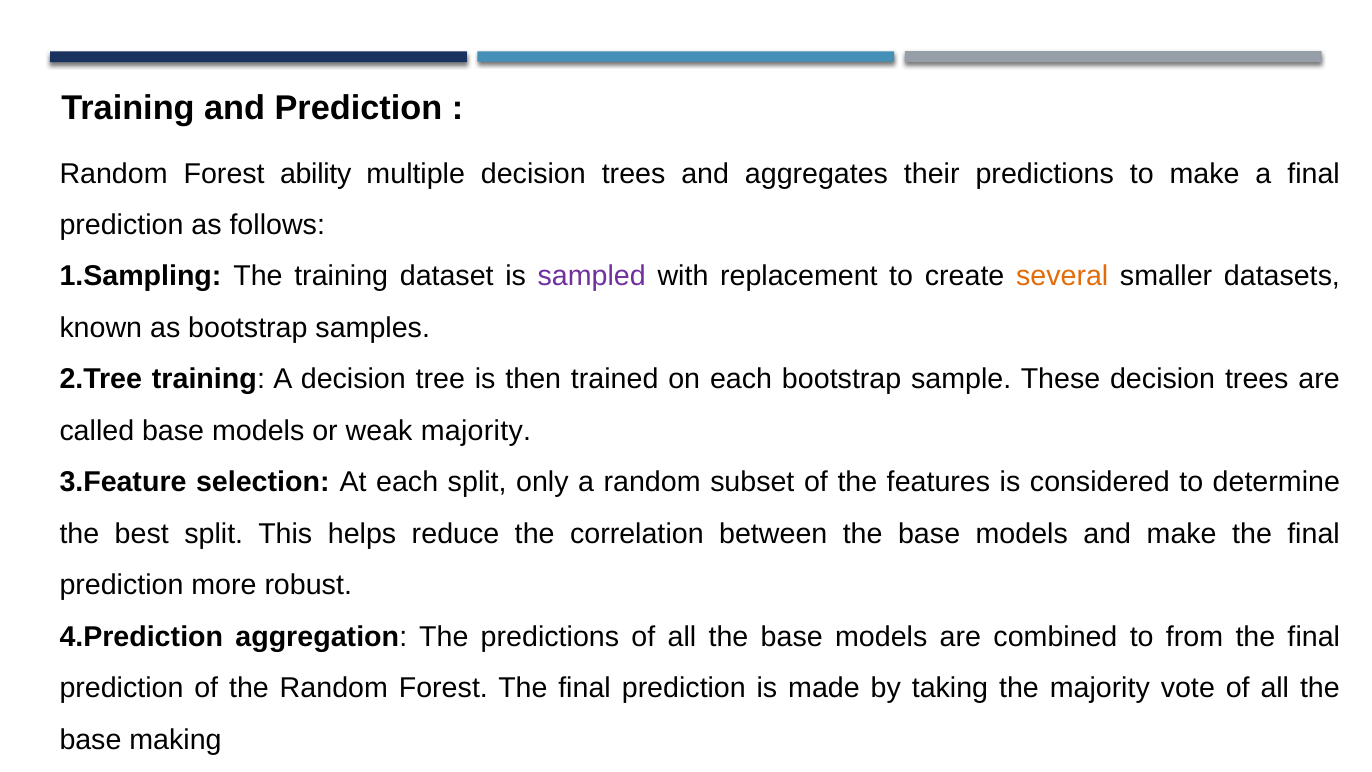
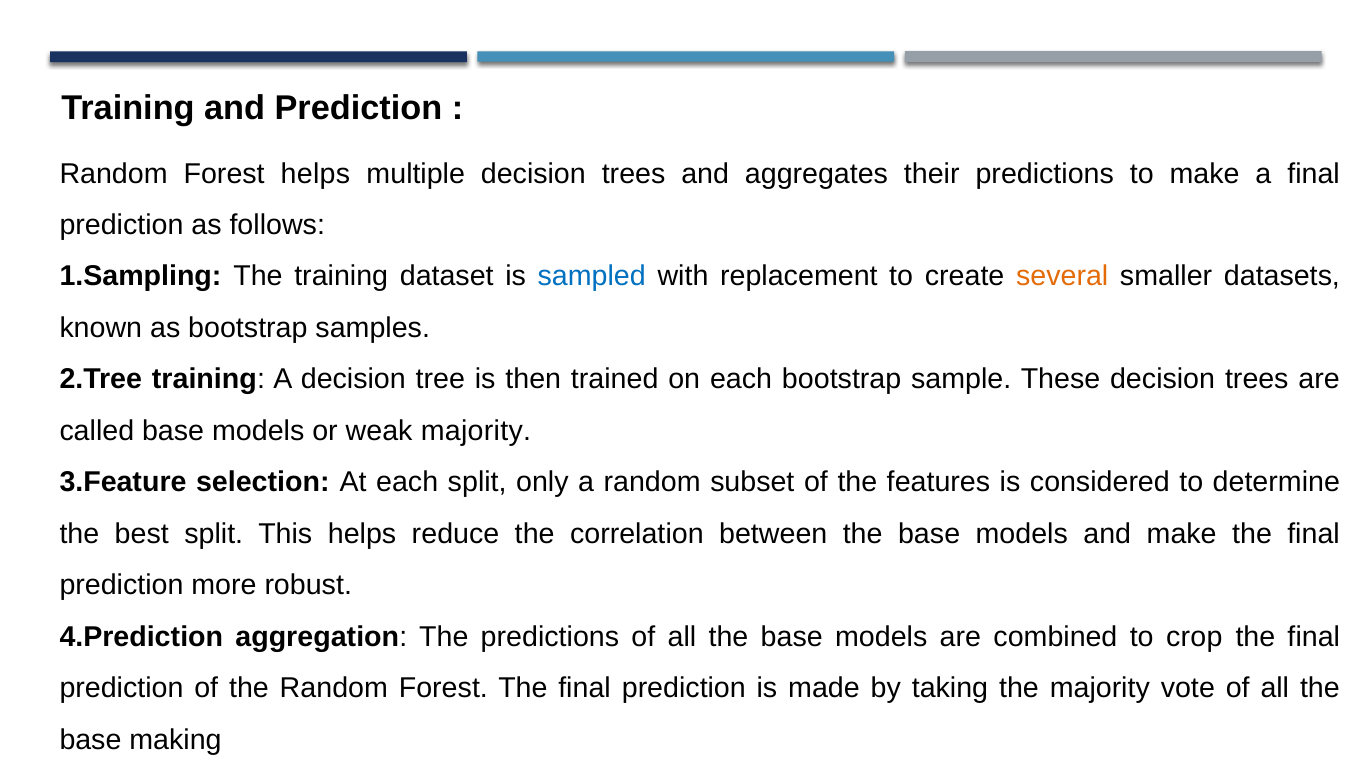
Forest ability: ability -> helps
sampled colour: purple -> blue
from: from -> crop
